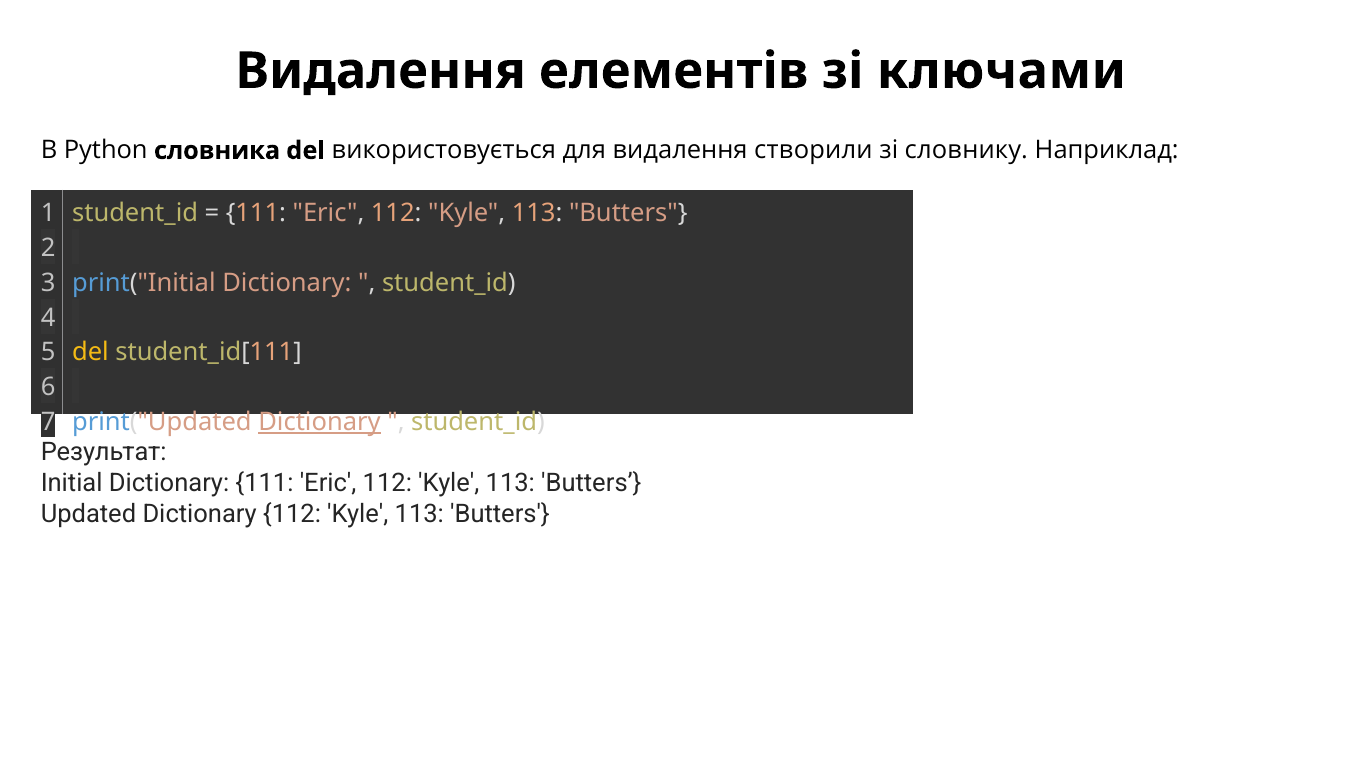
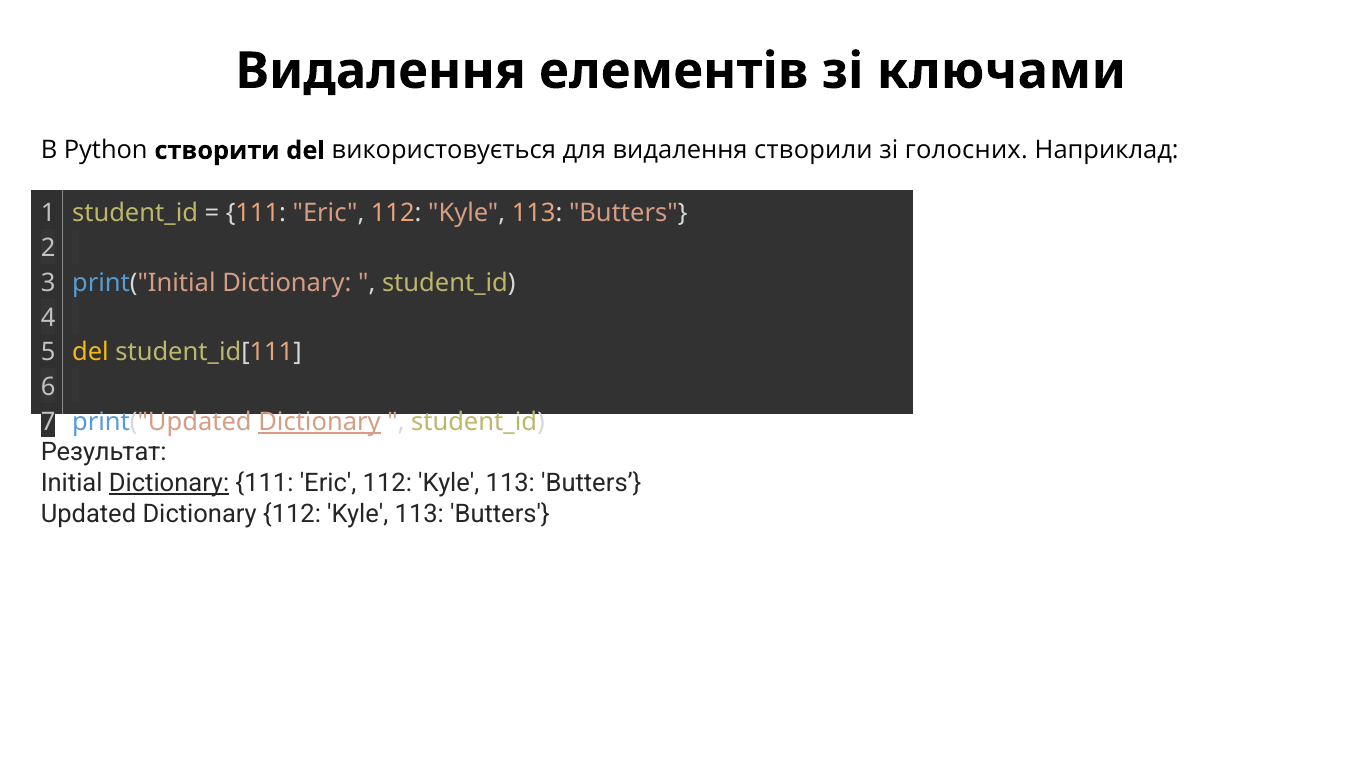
словника: словника -> створити
словнику: словнику -> голосних
Dictionary at (169, 483) underline: none -> present
